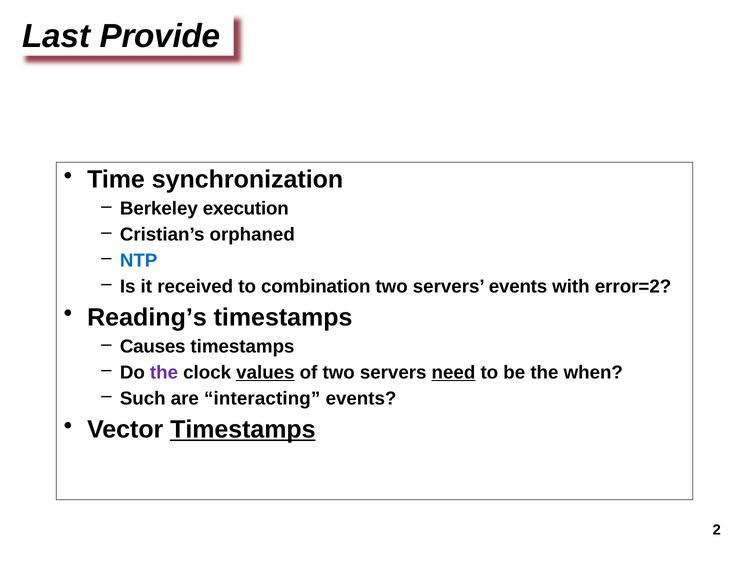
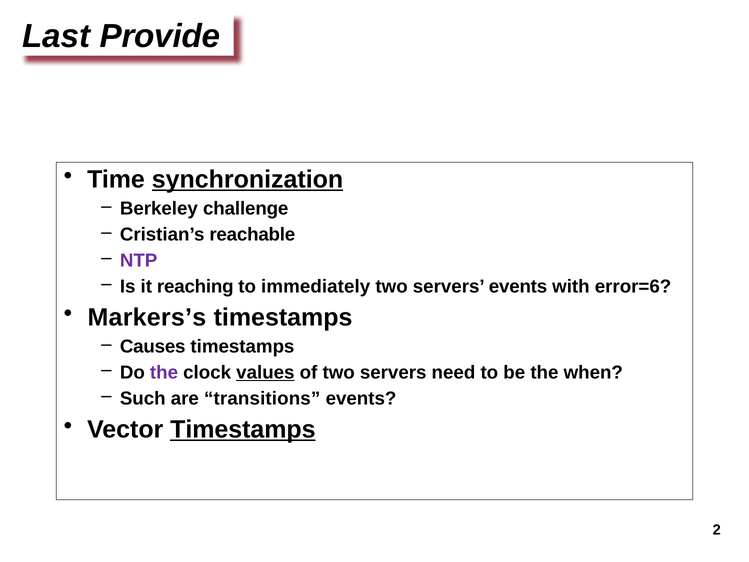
synchronization underline: none -> present
execution: execution -> challenge
orphaned: orphaned -> reachable
NTP colour: blue -> purple
received: received -> reaching
combination: combination -> immediately
error=2: error=2 -> error=6
Reading’s: Reading’s -> Markers’s
need underline: present -> none
interacting: interacting -> transitions
